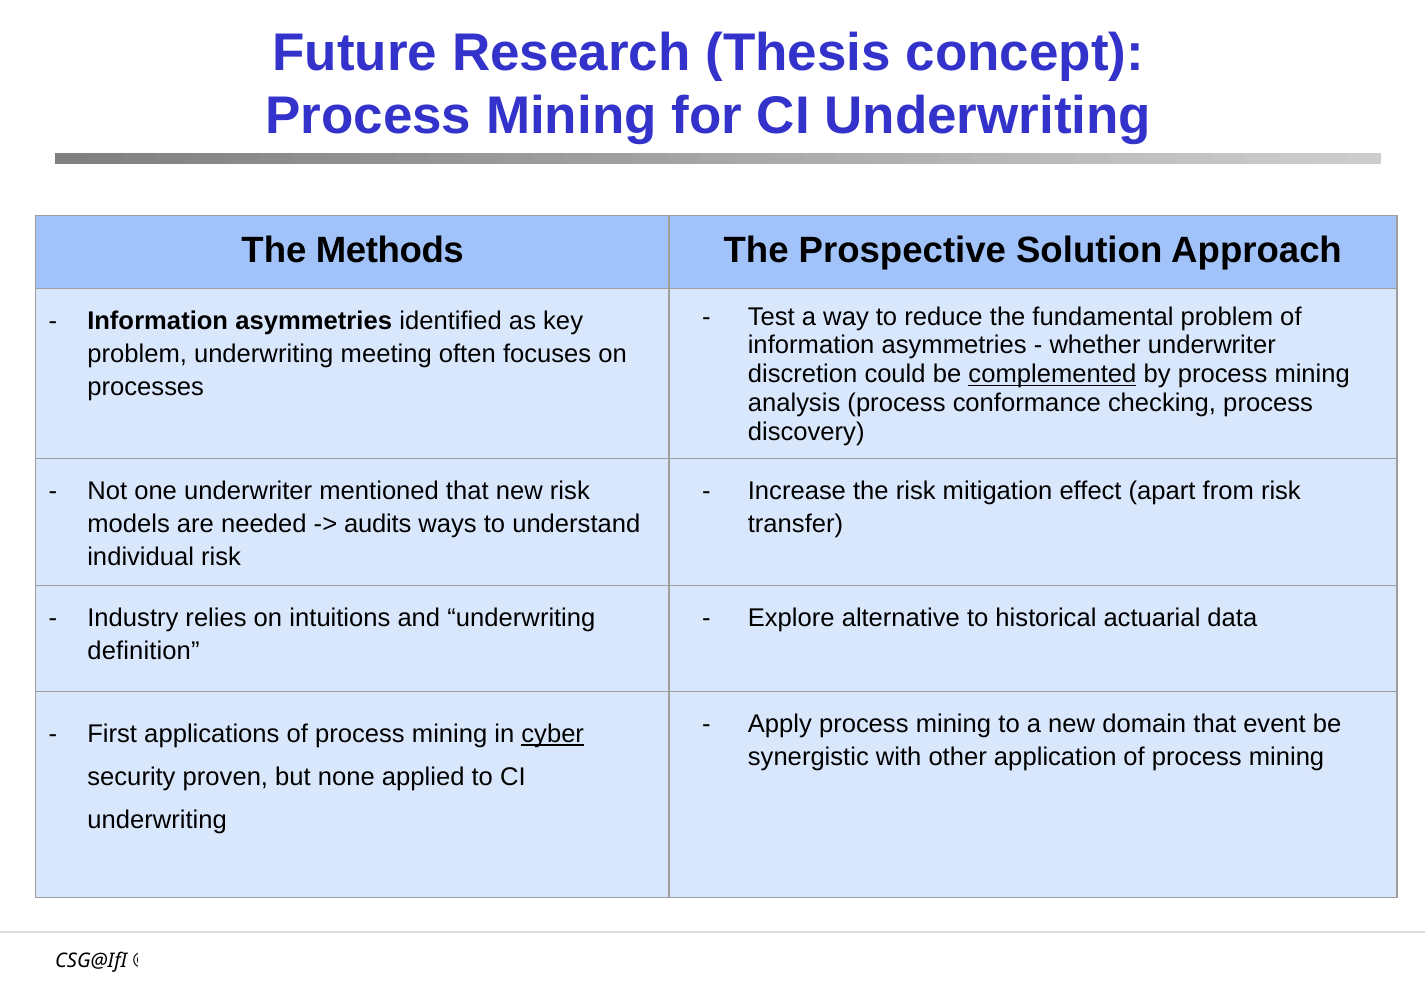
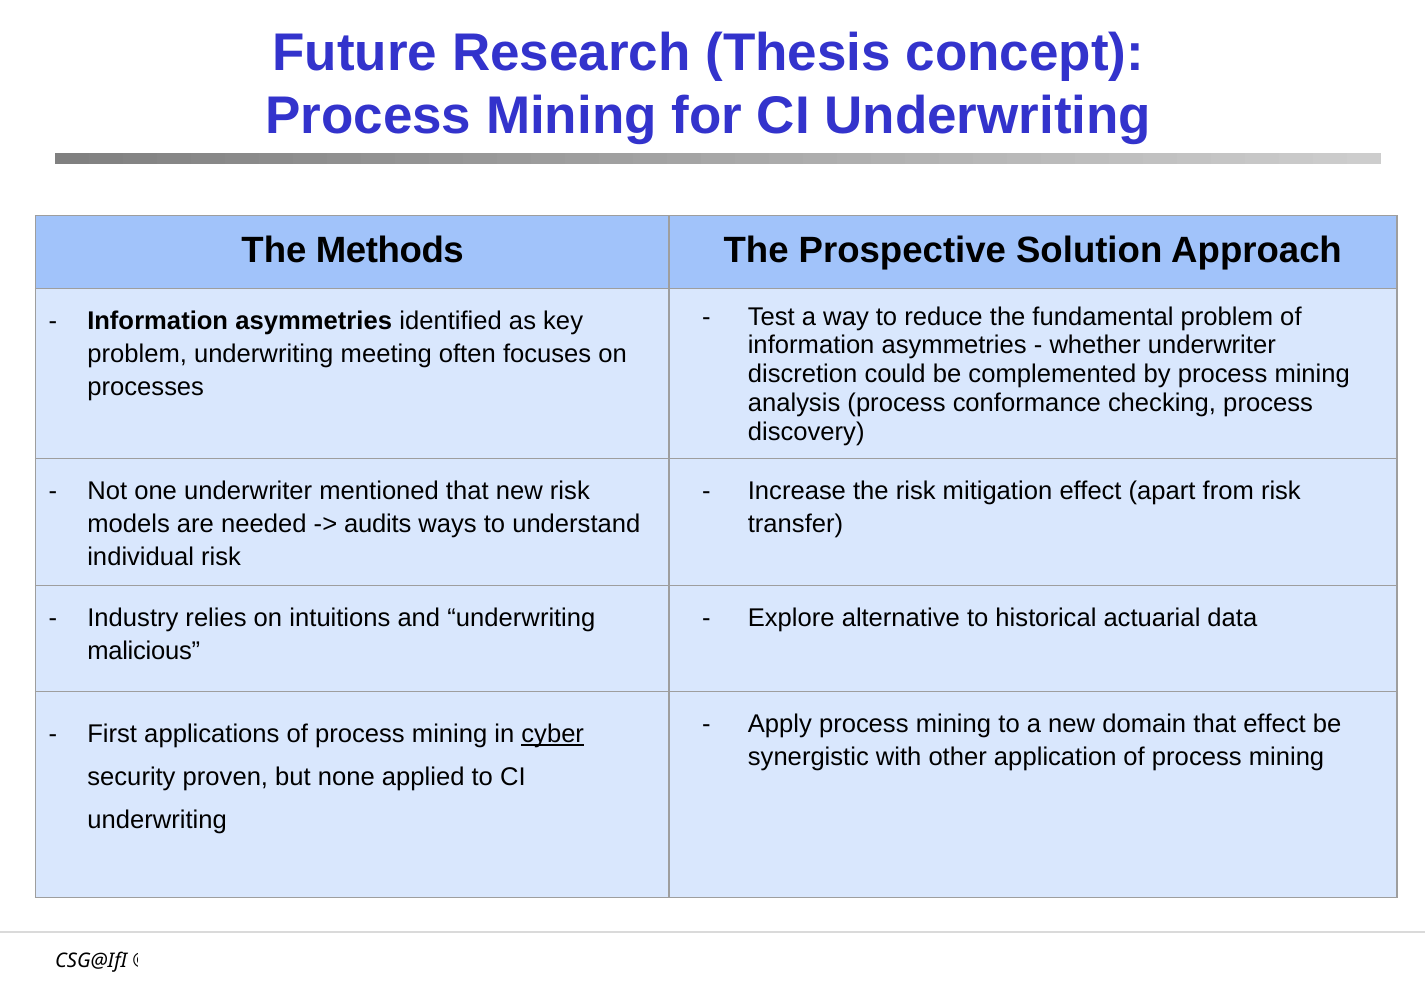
complemented underline: present -> none
definition: definition -> malicious
that event: event -> effect
